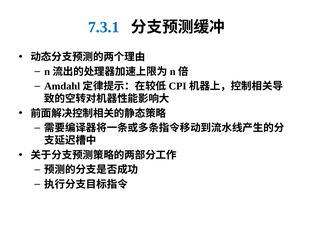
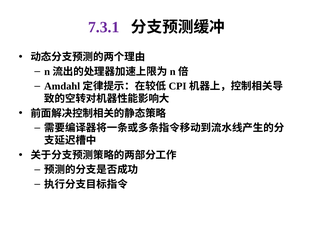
7.3.1 colour: blue -> purple
